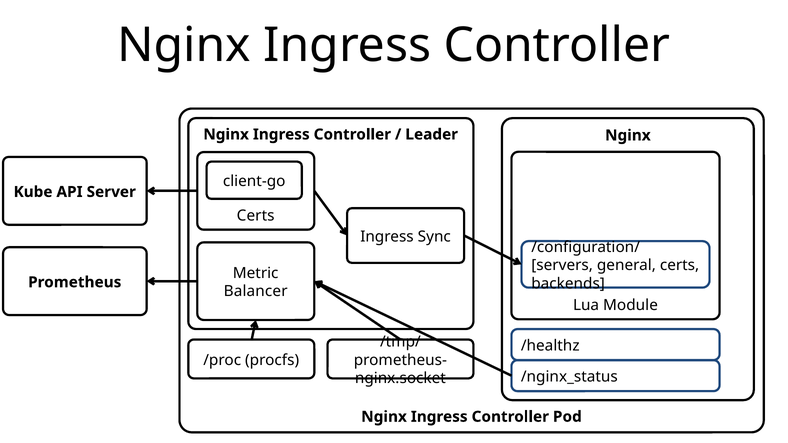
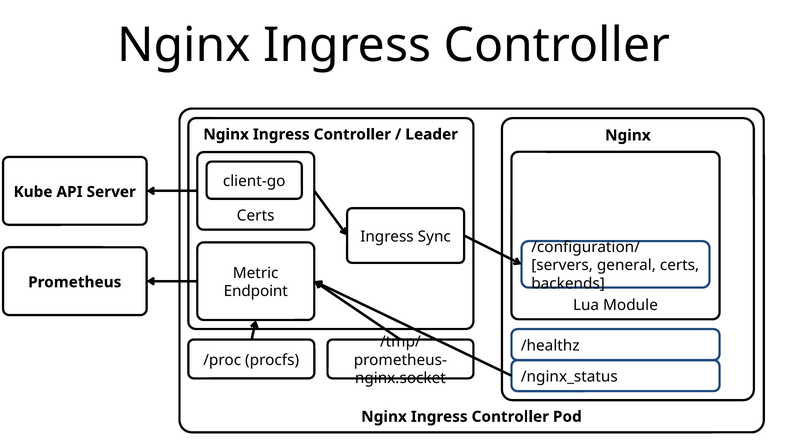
Balancer: Balancer -> Endpoint
